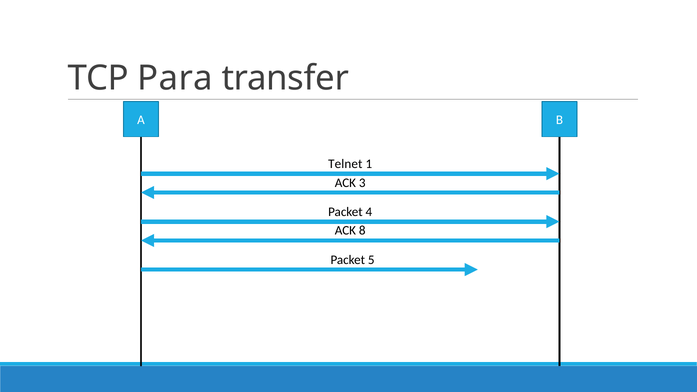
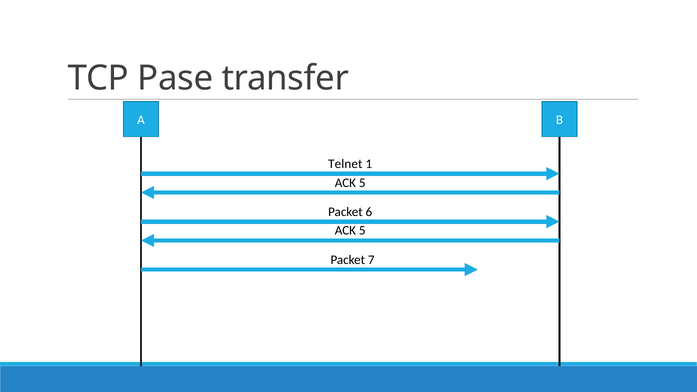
Para: Para -> Pase
3 at (362, 183): 3 -> 5
4: 4 -> 6
8 at (362, 231): 8 -> 5
5: 5 -> 7
